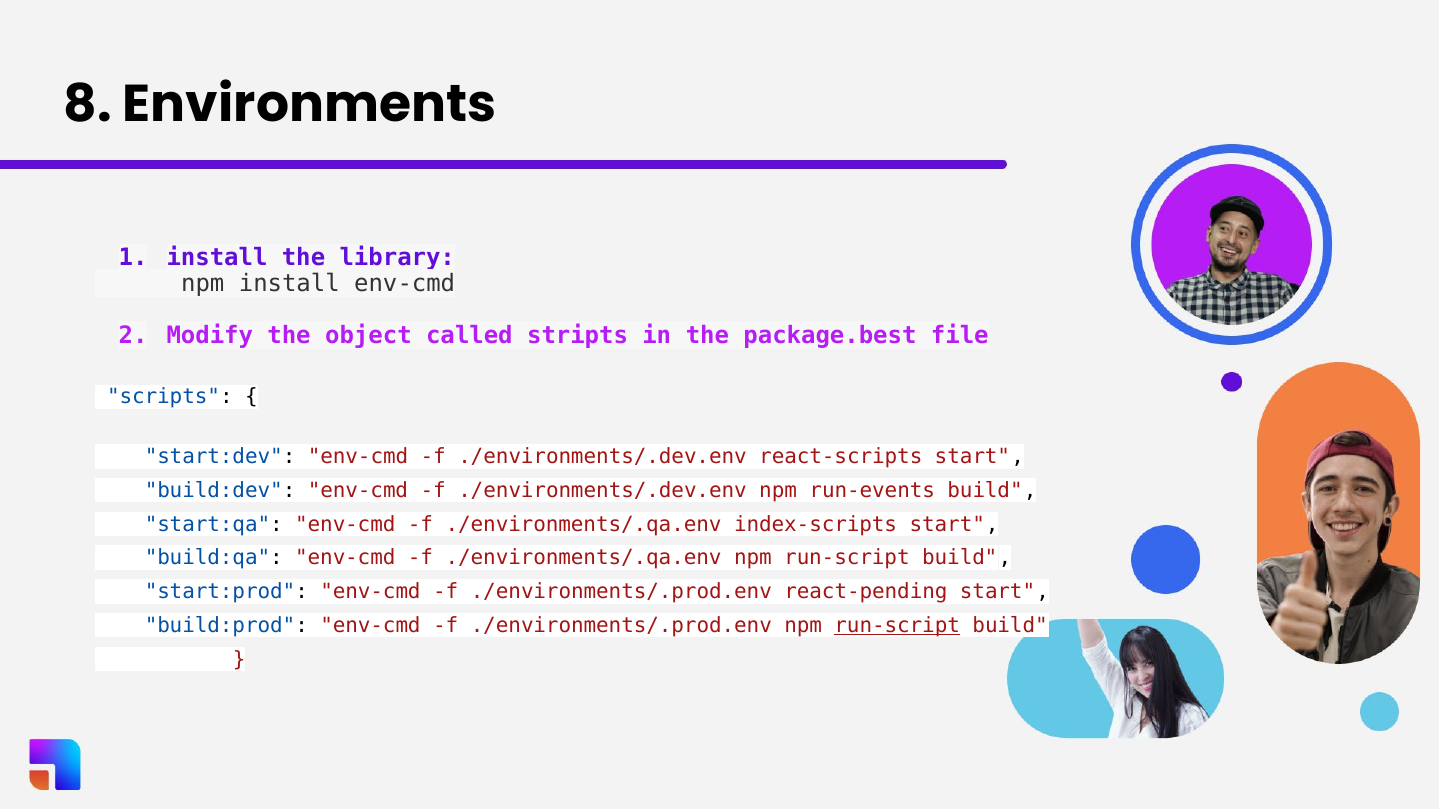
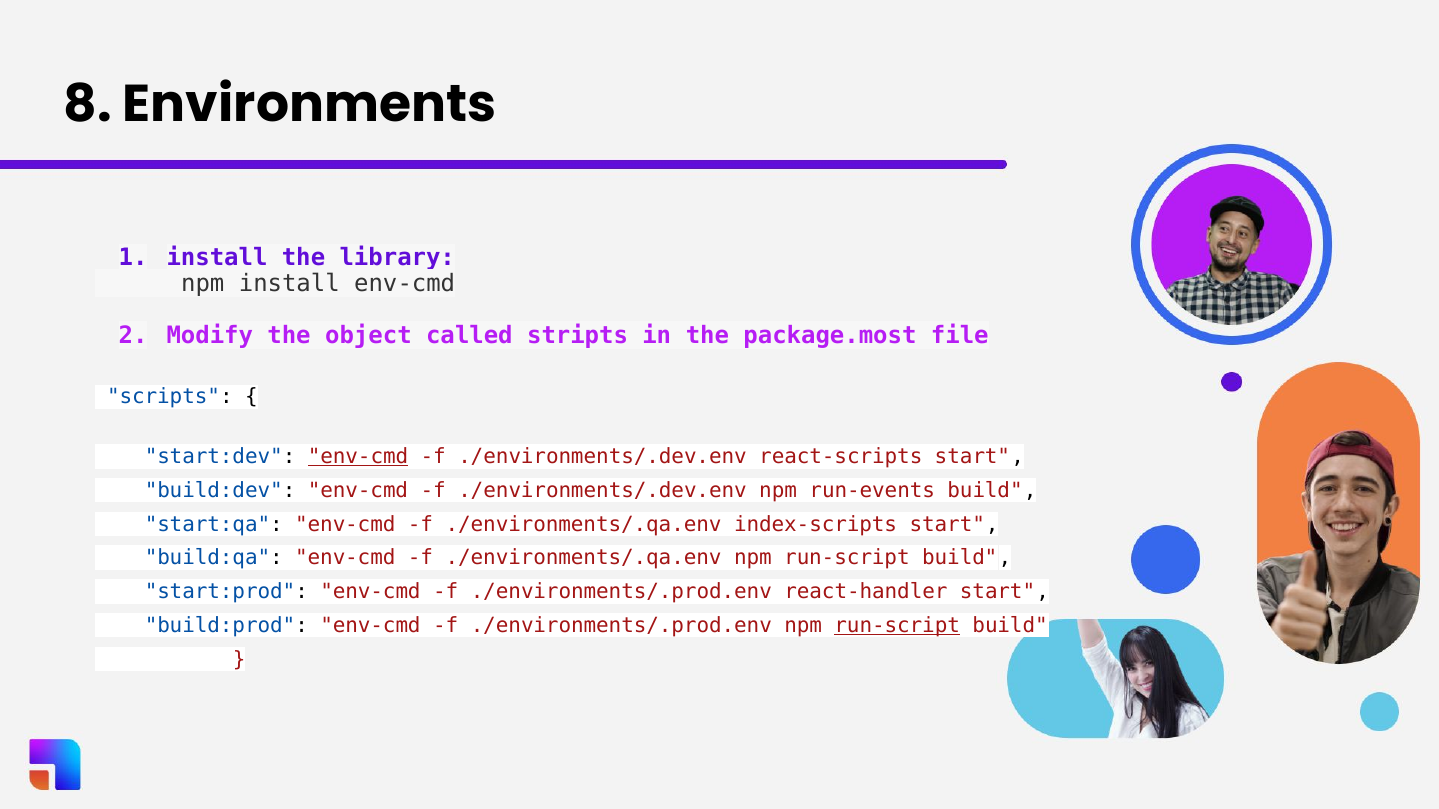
package.best: package.best -> package.most
env-cmd at (358, 457) underline: none -> present
react-pending: react-pending -> react-handler
